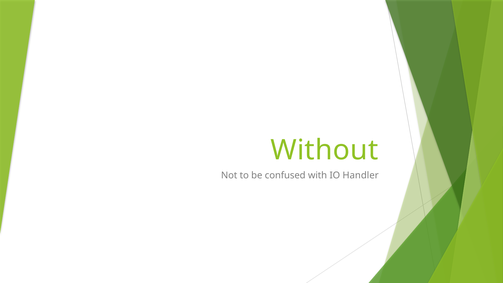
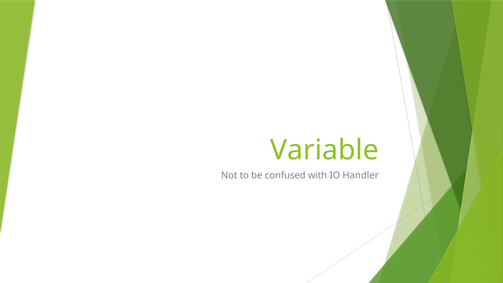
Without: Without -> Variable
